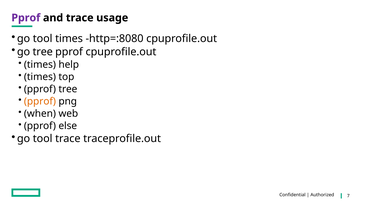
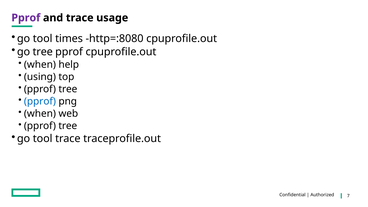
times at (40, 64): times -> when
times at (40, 77): times -> using
pprof at (40, 101) colour: orange -> blue
else at (68, 126): else -> tree
